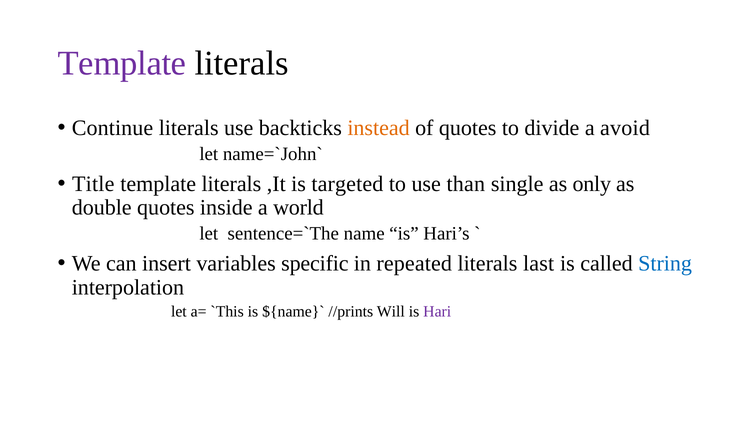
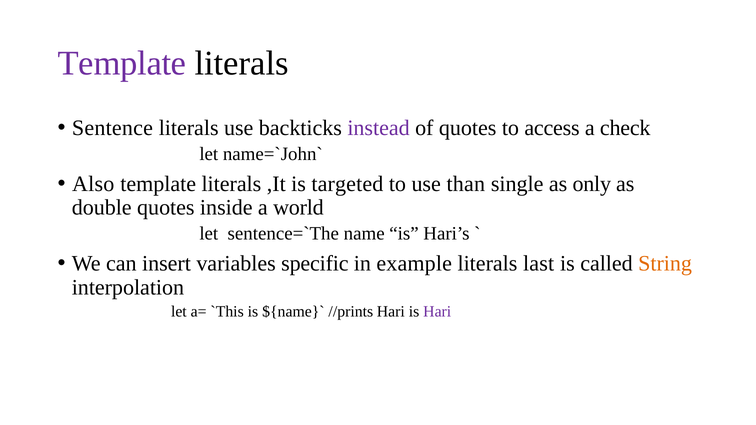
Continue: Continue -> Sentence
instead colour: orange -> purple
divide: divide -> access
avoid: avoid -> check
Title: Title -> Also
repeated: repeated -> example
String colour: blue -> orange
//prints Will: Will -> Hari
